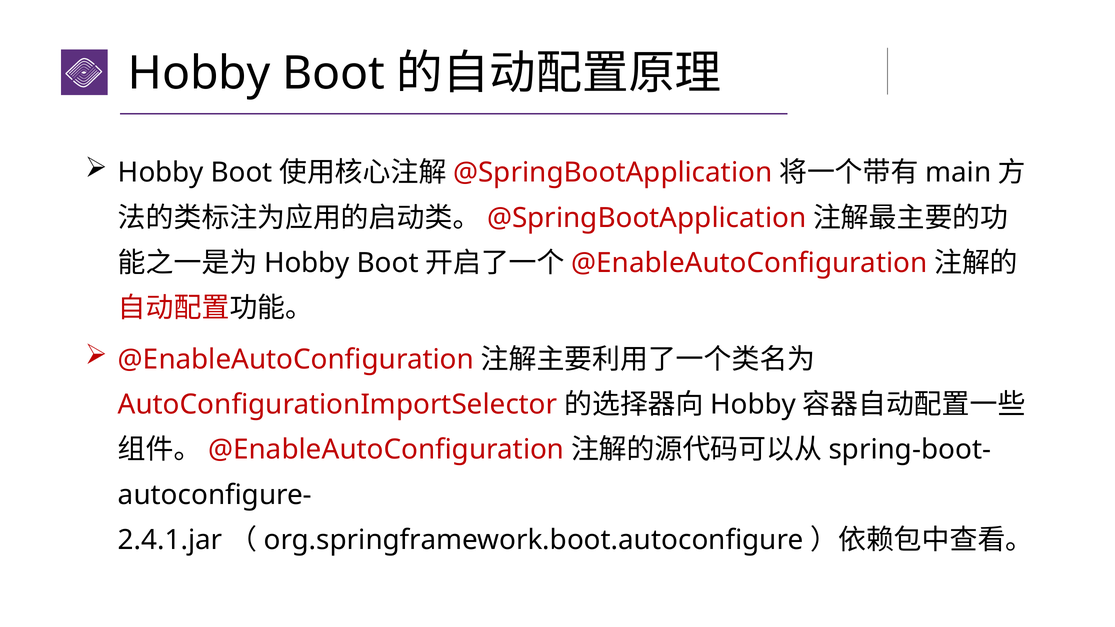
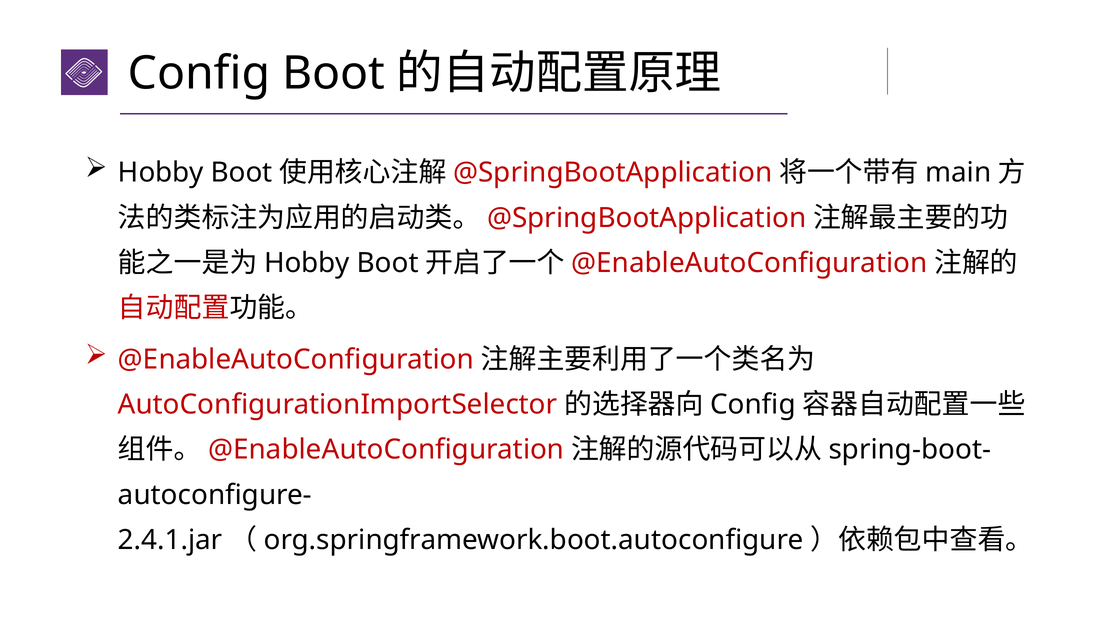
Hobby at (199, 73): Hobby -> Config
Hobby at (753, 405): Hobby -> Config
